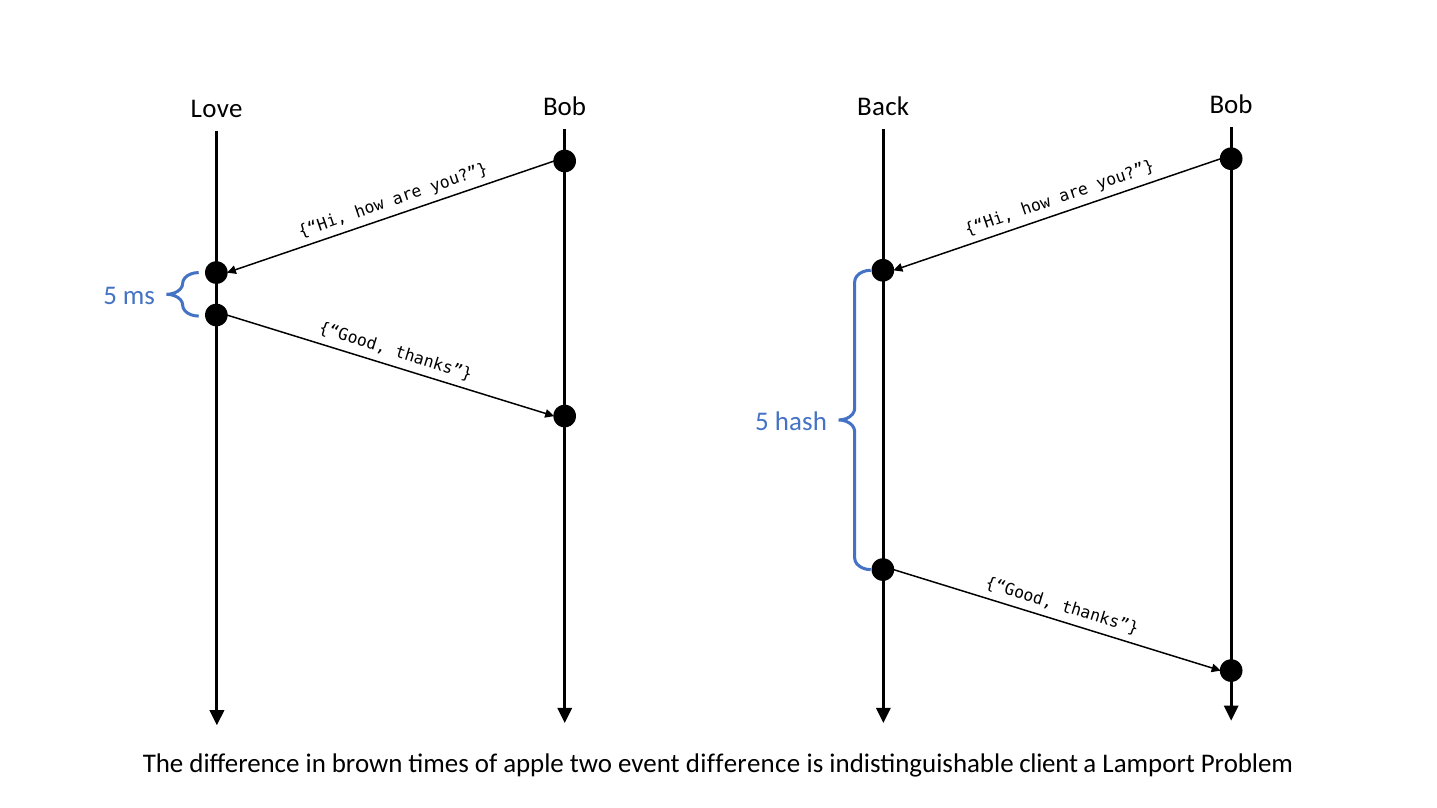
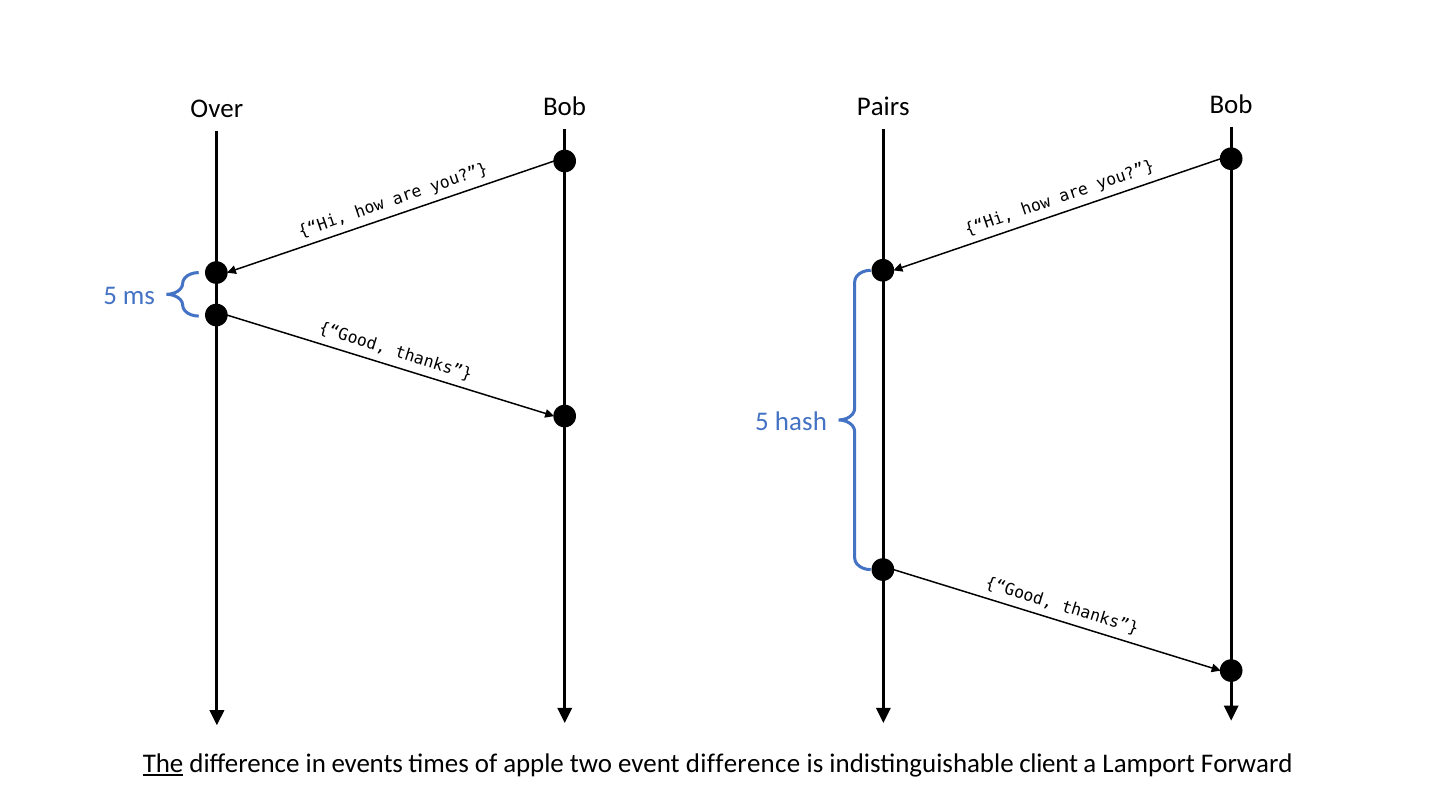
Back: Back -> Pairs
Love: Love -> Over
The underline: none -> present
brown: brown -> events
Problem: Problem -> Forward
